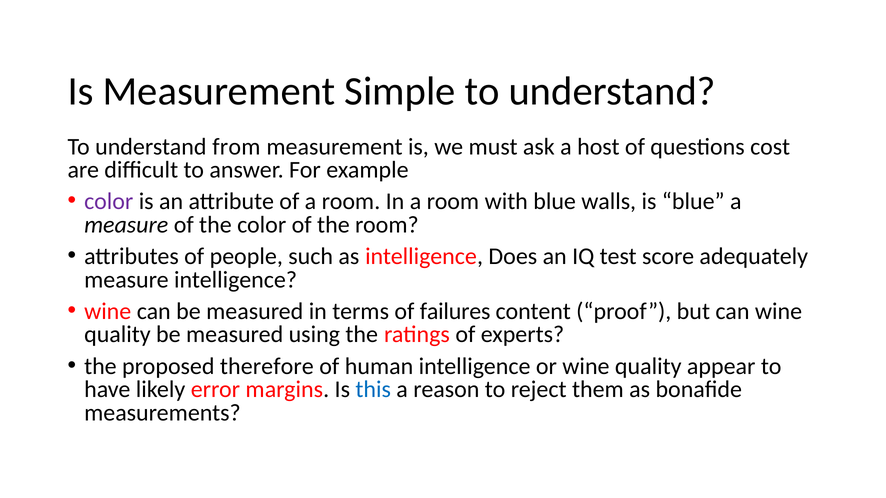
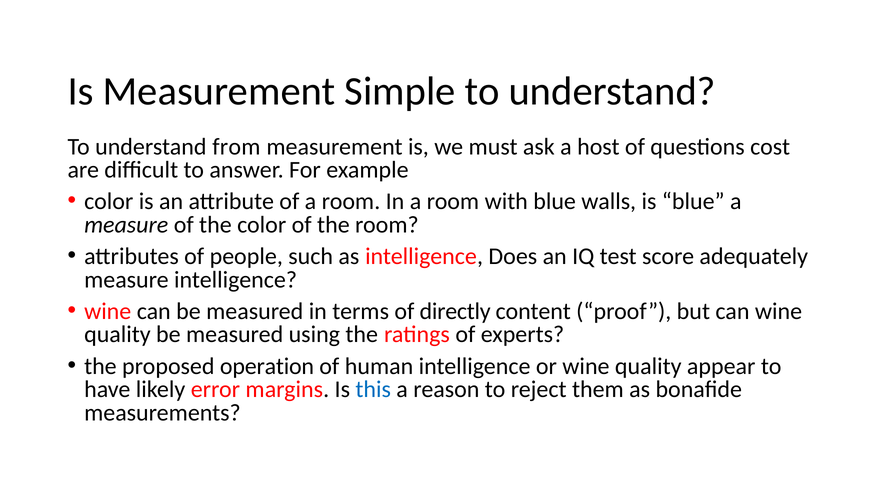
color at (109, 202) colour: purple -> black
failures: failures -> directly
therefore: therefore -> operation
